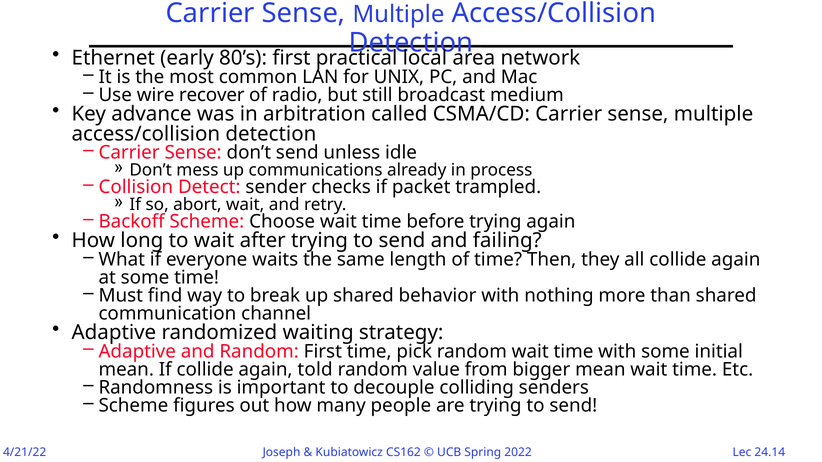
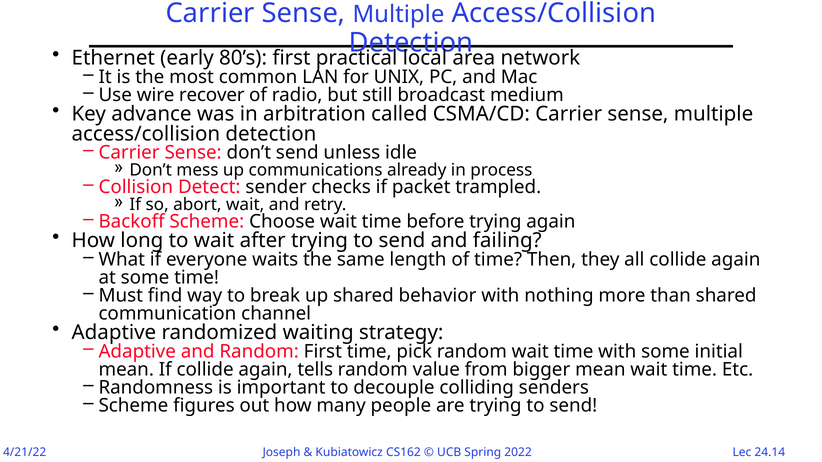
told: told -> tells
